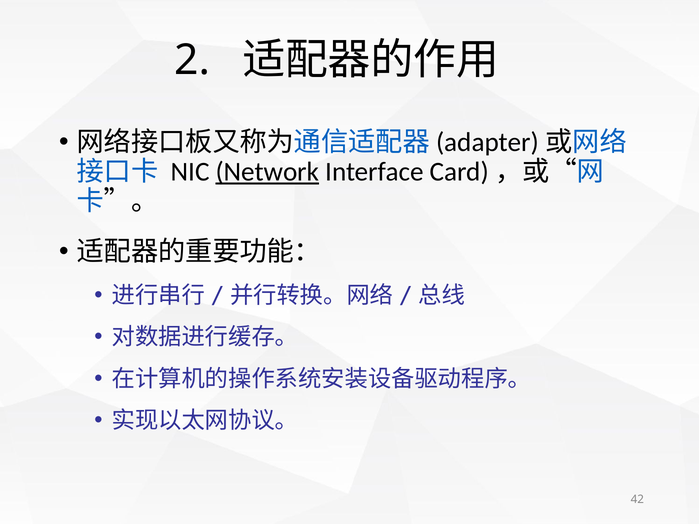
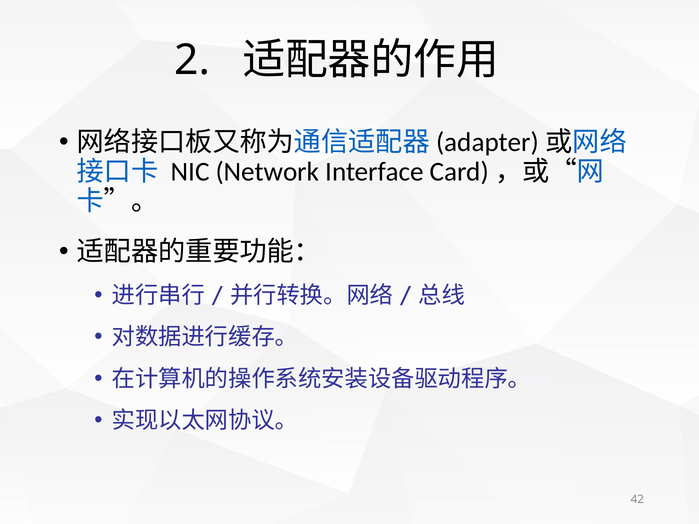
Network underline: present -> none
